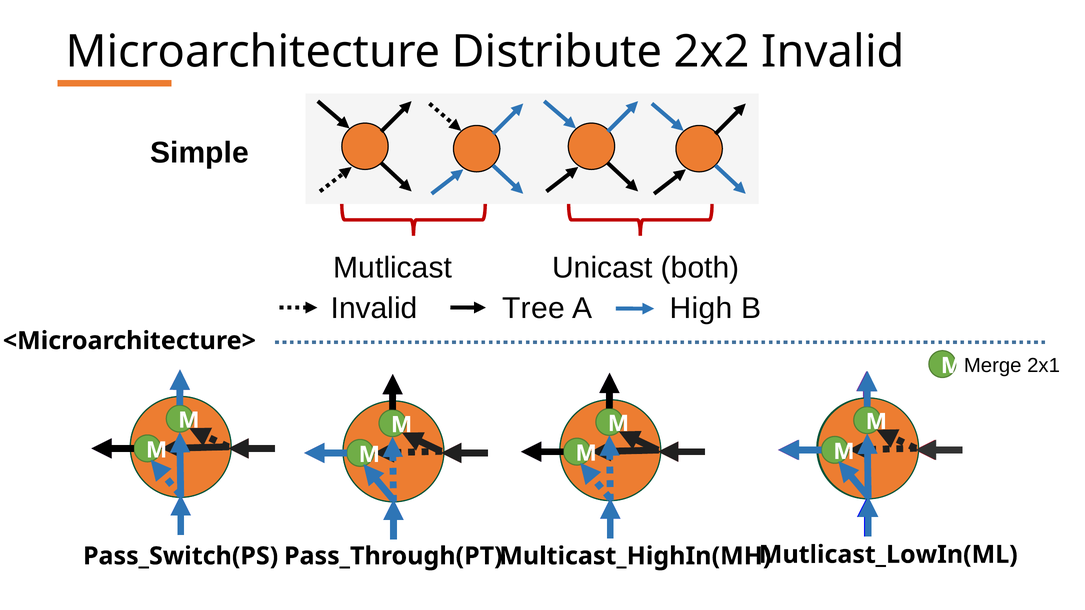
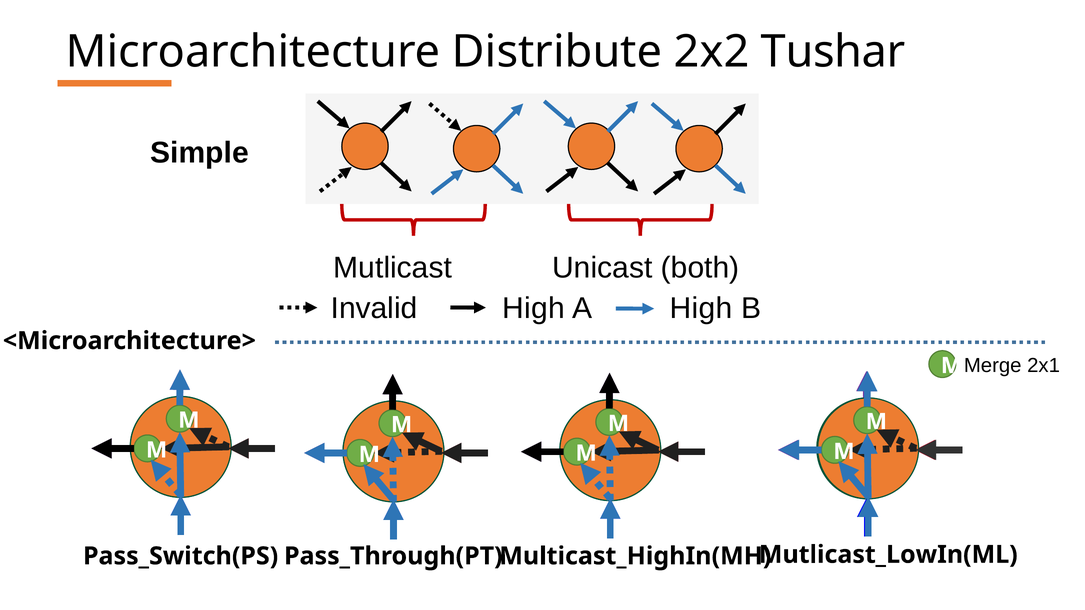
2x2 Invalid: Invalid -> Tushar
Invalid Tree: Tree -> High
